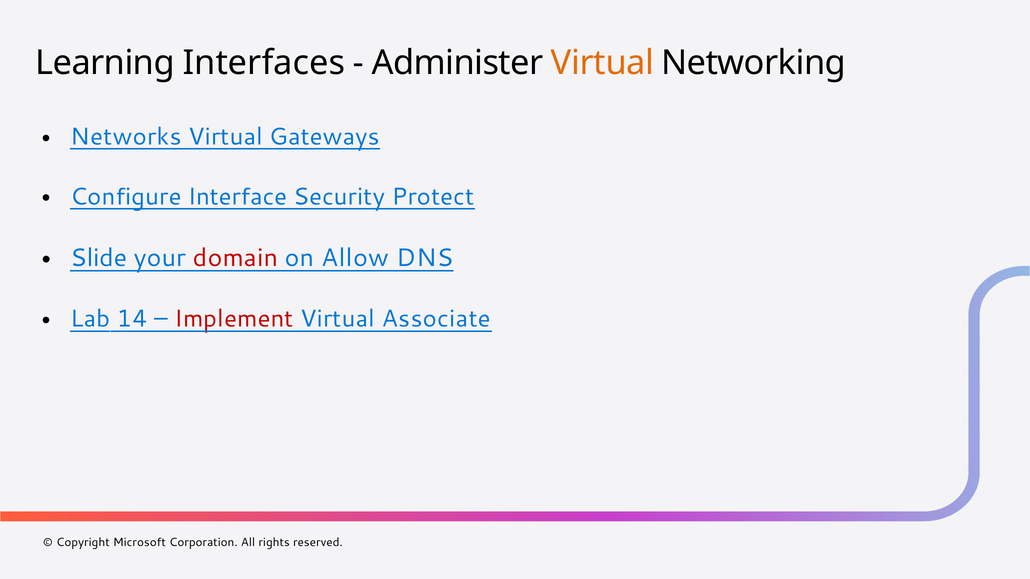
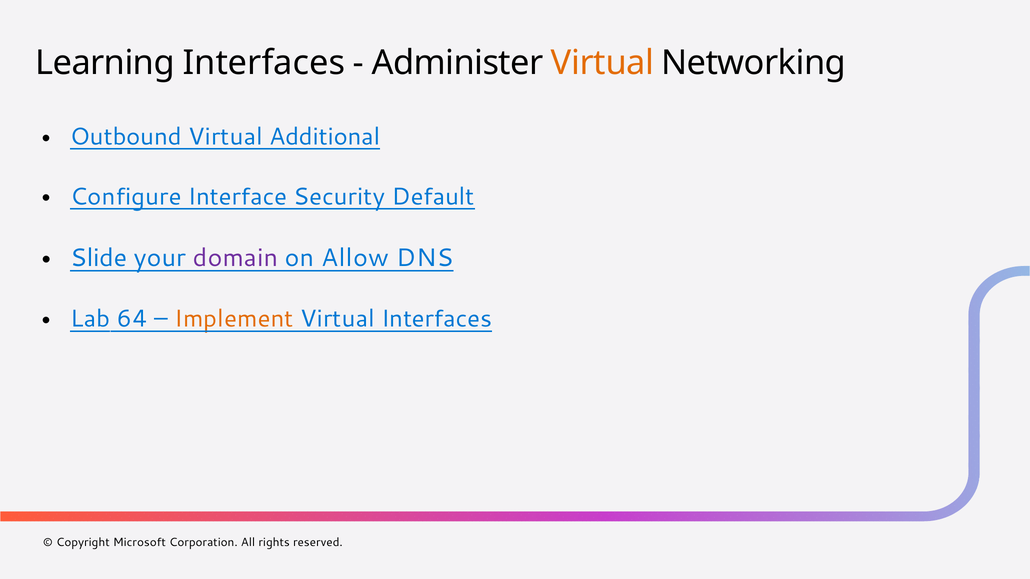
Networks: Networks -> Outbound
Gateways: Gateways -> Additional
Protect: Protect -> Default
domain colour: red -> purple
14: 14 -> 64
Implement colour: red -> orange
Virtual Associate: Associate -> Interfaces
